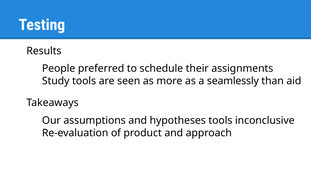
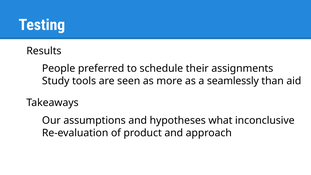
hypotheses tools: tools -> what
